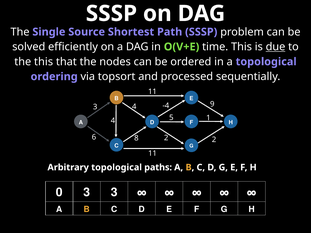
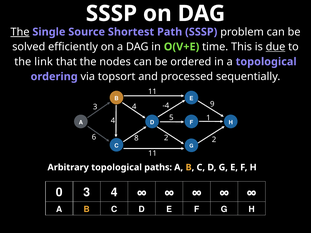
The at (20, 32) underline: none -> present
the this: this -> link
3 3: 3 -> 4
